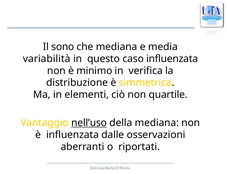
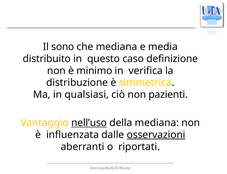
variabilità: variabilità -> distribuito
caso influenzata: influenzata -> definizione
elementi: elementi -> qualsiasi
quartile: quartile -> pazienti
osservazioni underline: none -> present
